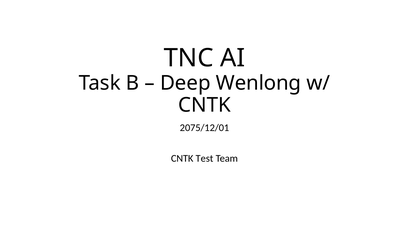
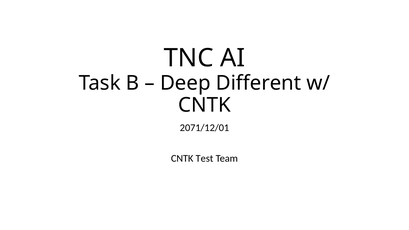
Wenlong: Wenlong -> Different
2075/12/01: 2075/12/01 -> 2071/12/01
